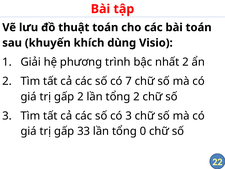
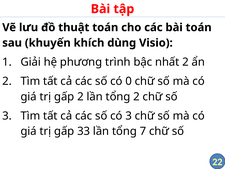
7: 7 -> 0
0: 0 -> 7
